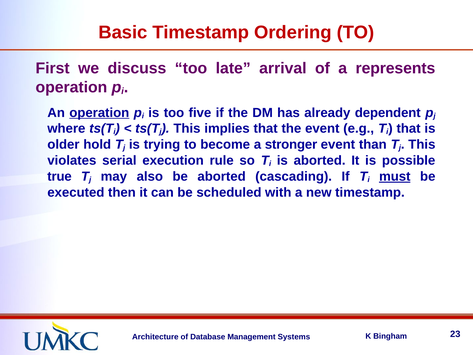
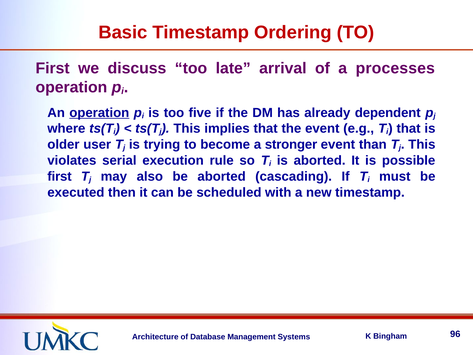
represents: represents -> processes
hold: hold -> user
true at (59, 176): true -> first
must underline: present -> none
23: 23 -> 96
